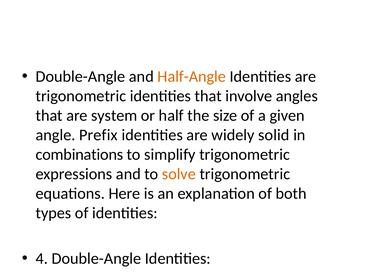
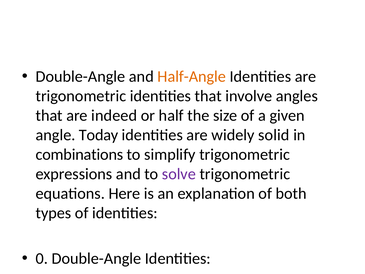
system: system -> indeed
Prefix: Prefix -> Today
solve colour: orange -> purple
4: 4 -> 0
